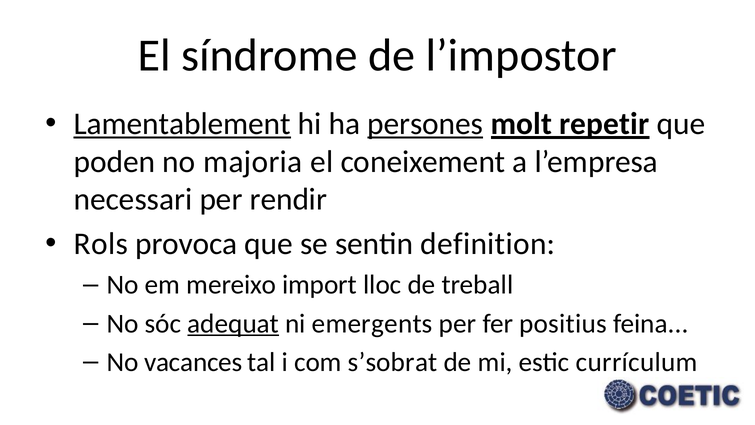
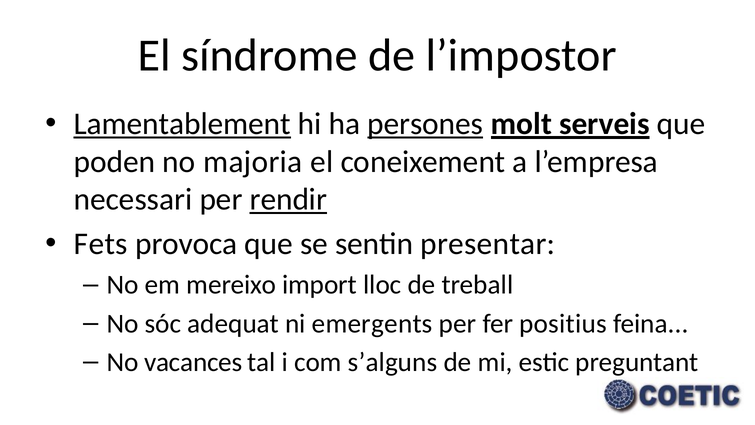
repetir: repetir -> serveis
rendir underline: none -> present
Rols: Rols -> Fets
definition: definition -> presentar
adequat underline: present -> none
s’sobrat: s’sobrat -> s’alguns
currículum: currículum -> preguntant
